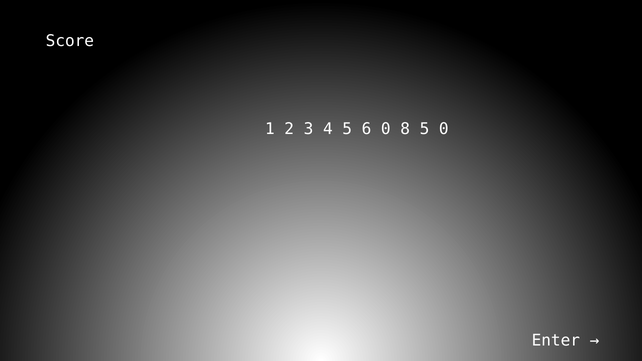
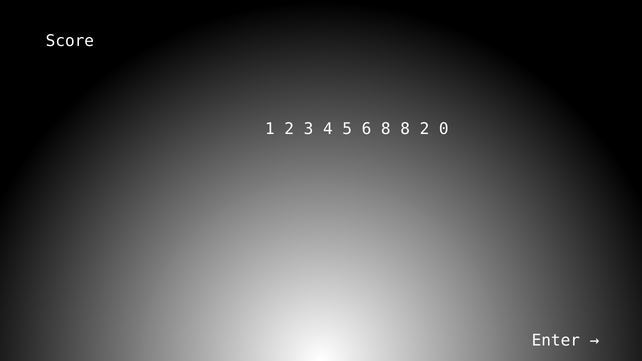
6 0: 0 -> 8
8 5: 5 -> 2
